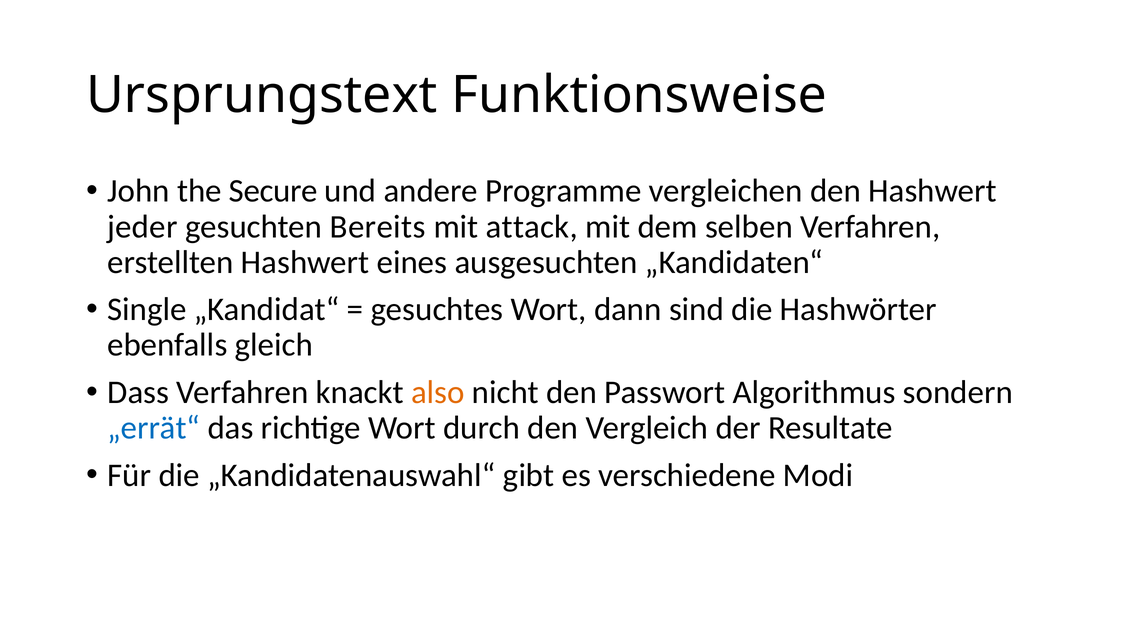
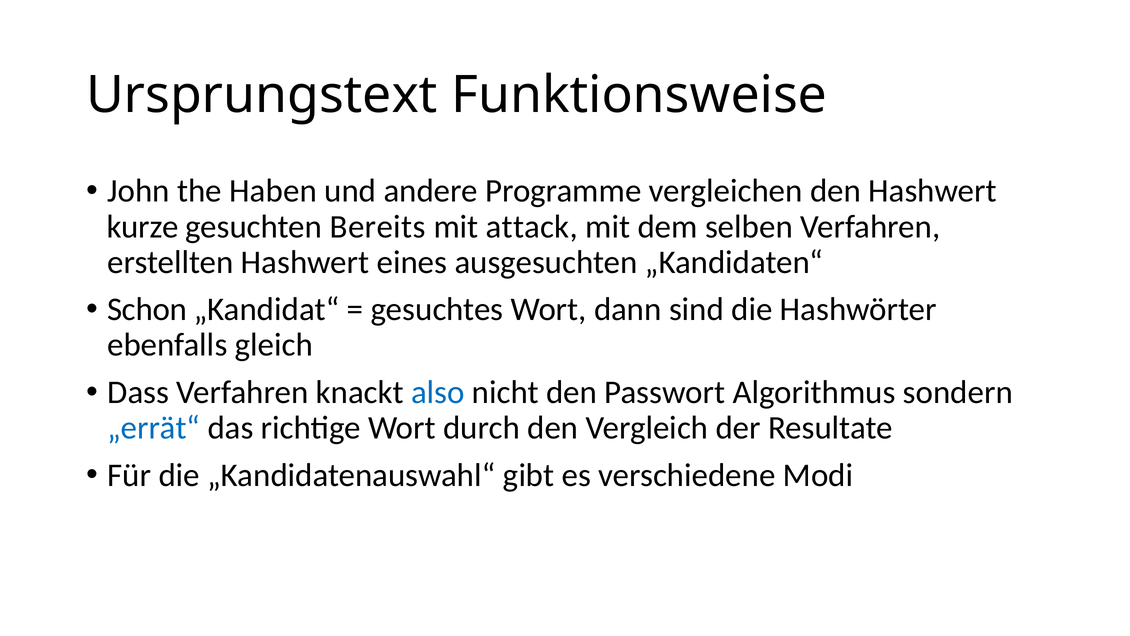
Secure: Secure -> Haben
jeder: jeder -> kurze
Single: Single -> Schon
also colour: orange -> blue
